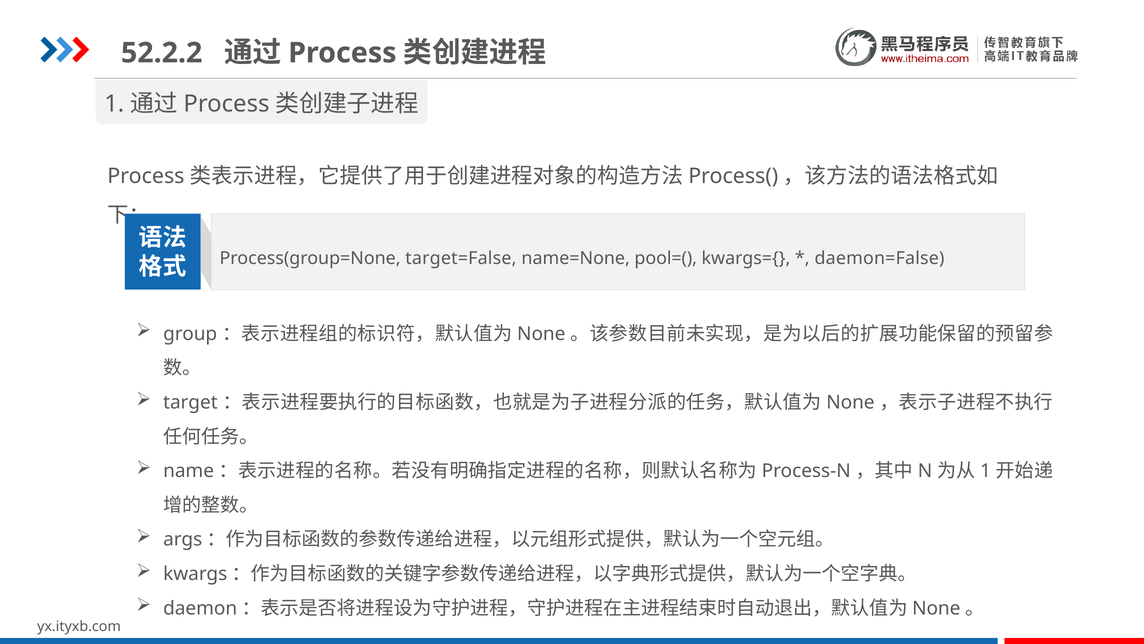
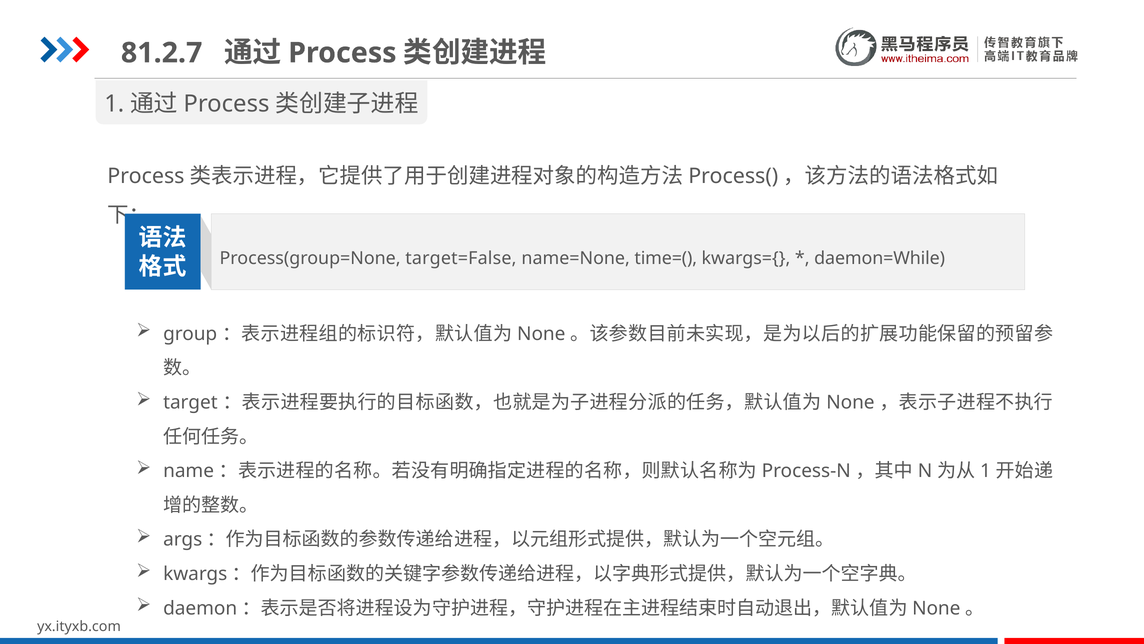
52.2.2: 52.2.2 -> 81.2.7
pool=(: pool=( -> time=(
daemon=False: daemon=False -> daemon=While
